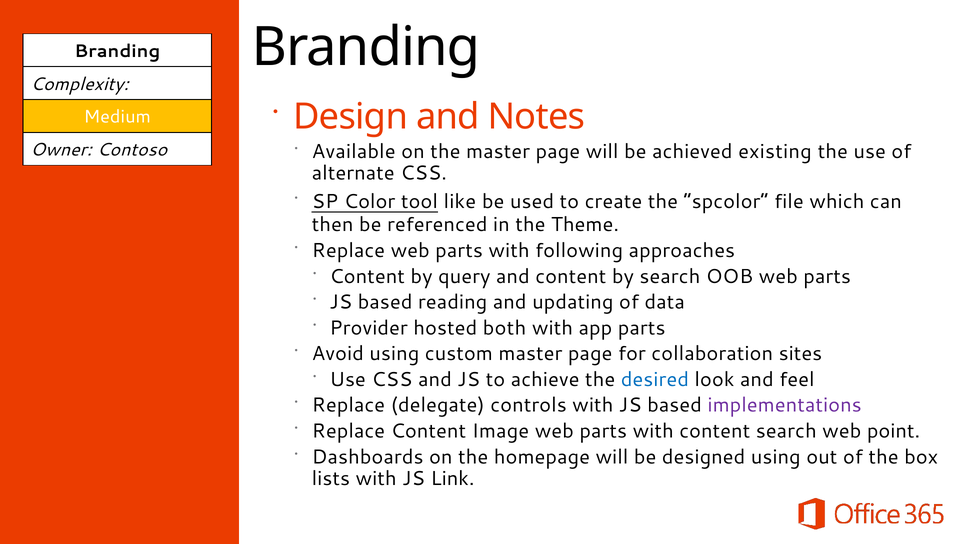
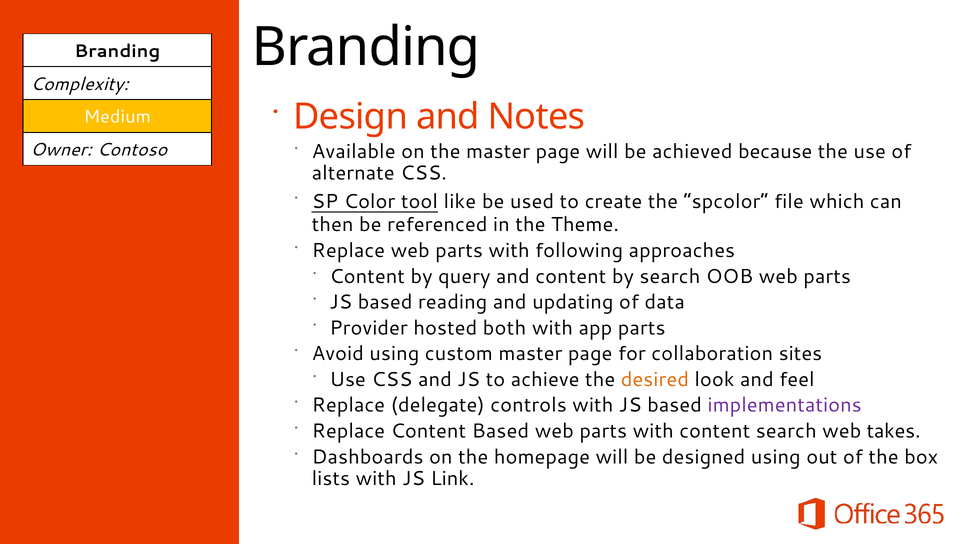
existing: existing -> because
desired colour: blue -> orange
Content Image: Image -> Based
point: point -> takes
